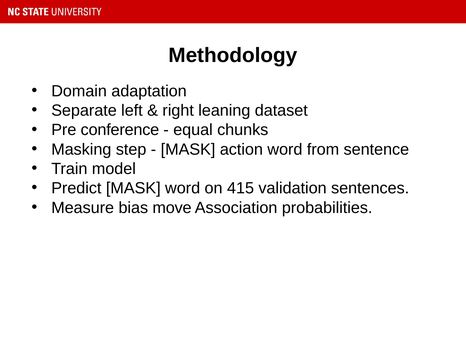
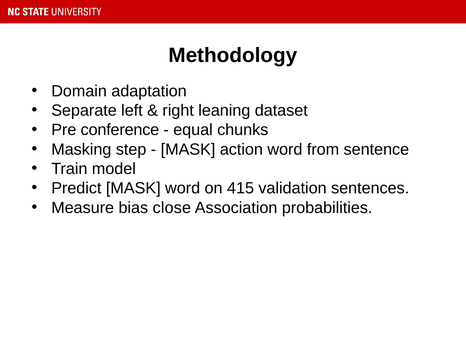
move: move -> close
